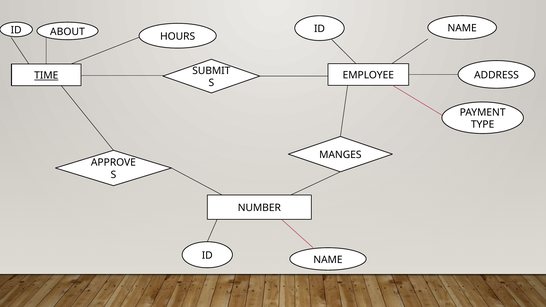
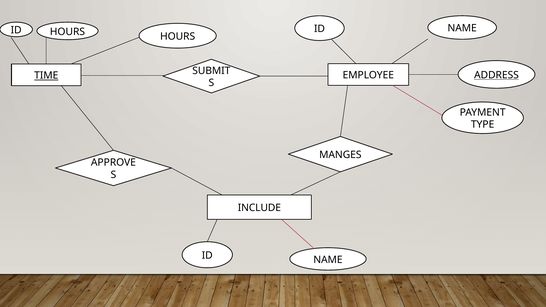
ABOUT at (67, 32): ABOUT -> HOURS
ADDRESS underline: none -> present
NUMBER: NUMBER -> INCLUDE
